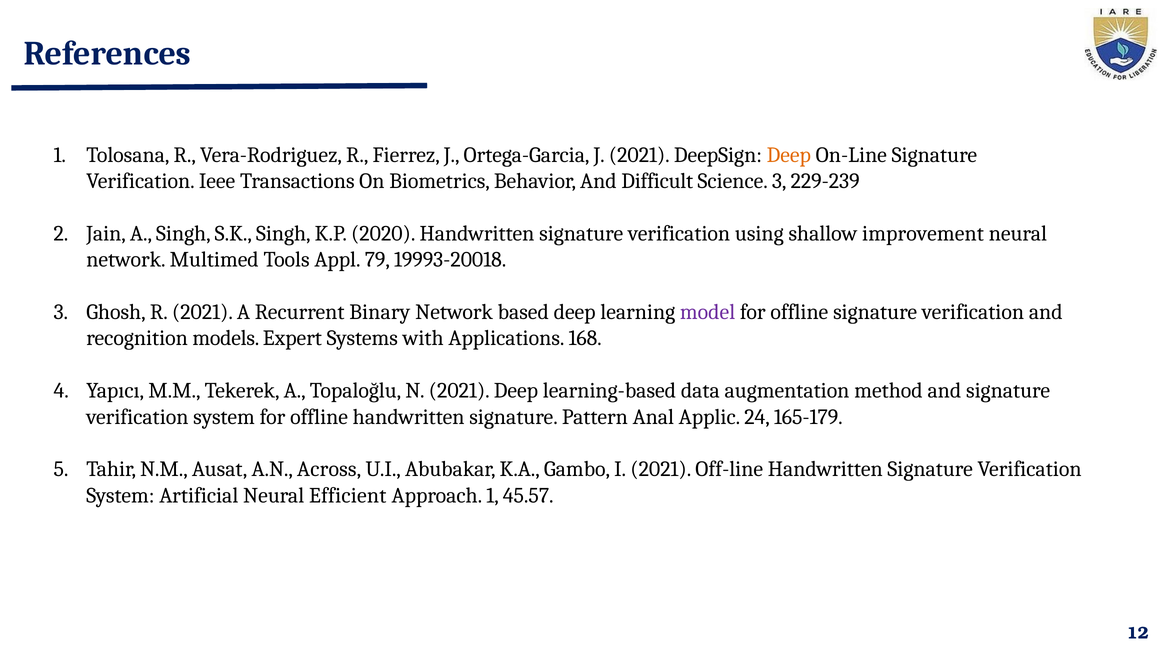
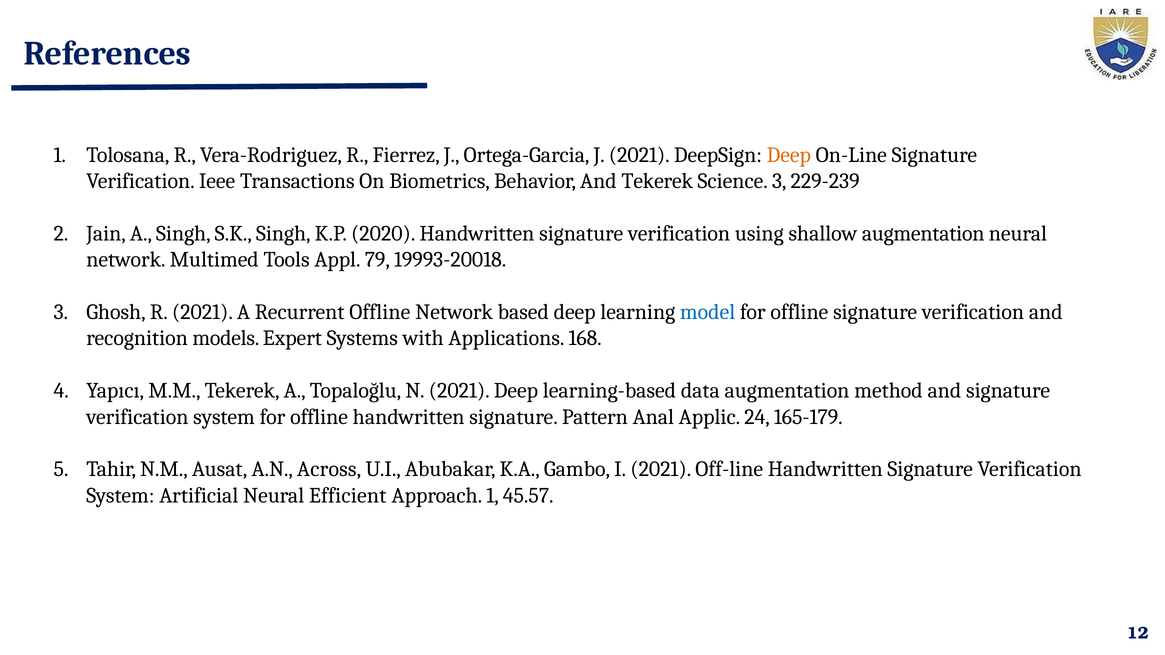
And Difficult: Difficult -> Tekerek
shallow improvement: improvement -> augmentation
Recurrent Binary: Binary -> Offline
model colour: purple -> blue
